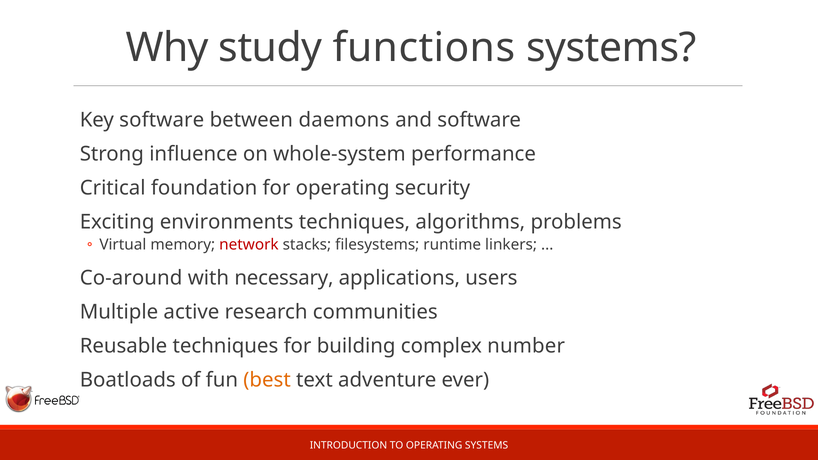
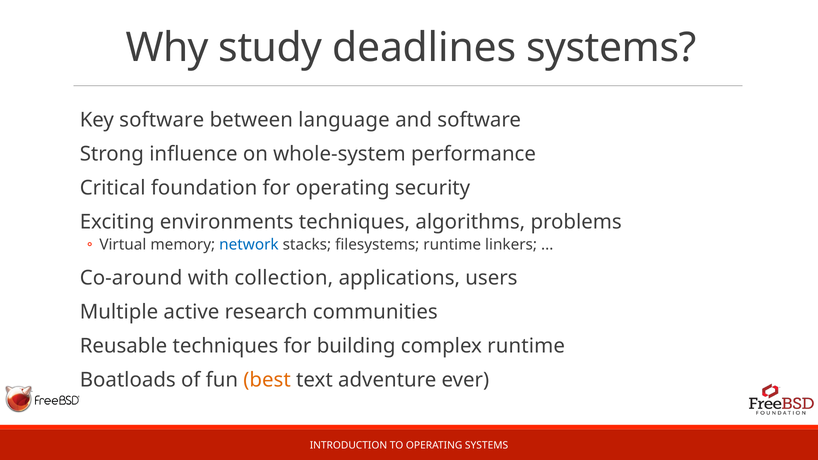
functions: functions -> deadlines
daemons: daemons -> language
network colour: red -> blue
necessary: necessary -> collection
complex number: number -> runtime
